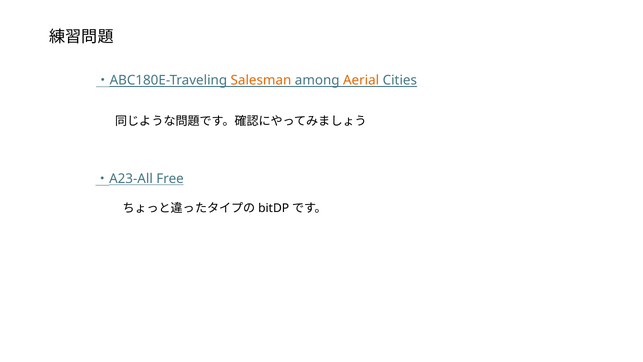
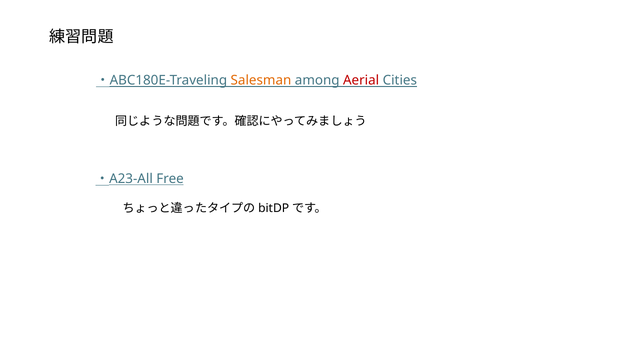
Aerial colour: orange -> red
